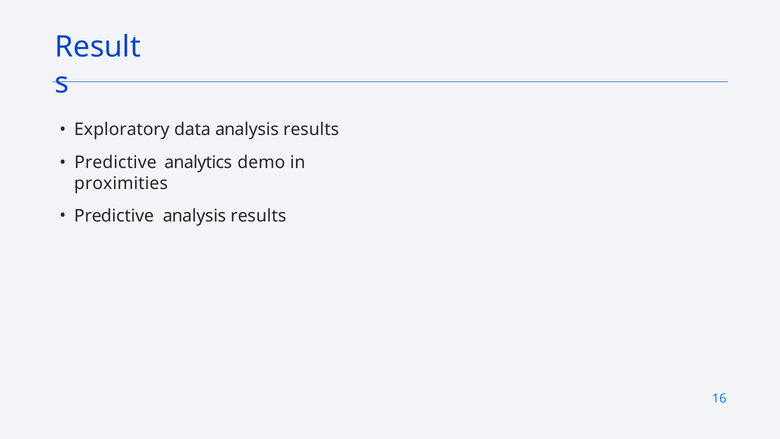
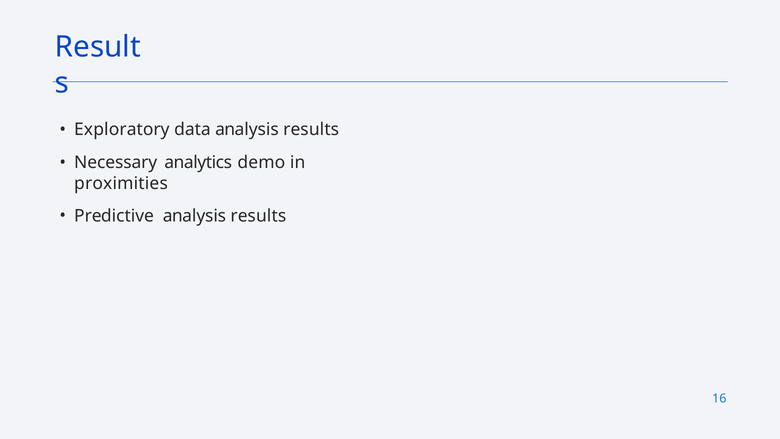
Predictive at (116, 162): Predictive -> Necessary
